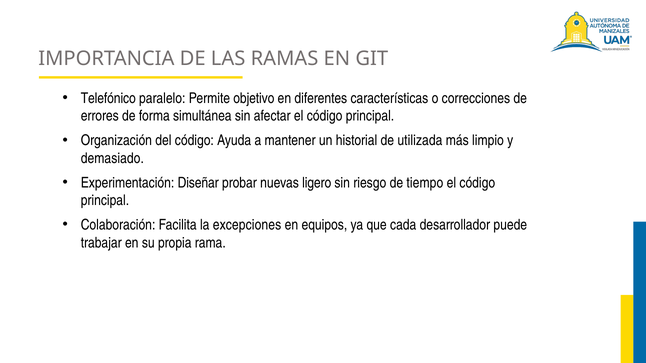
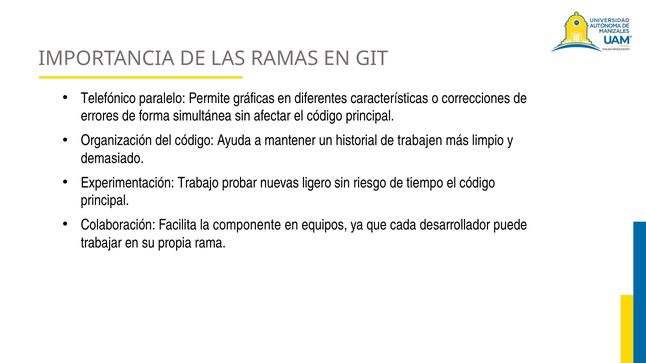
objetivo: objetivo -> gráficas
utilizada: utilizada -> trabajen
Diseñar: Diseñar -> Trabajo
excepciones: excepciones -> componente
